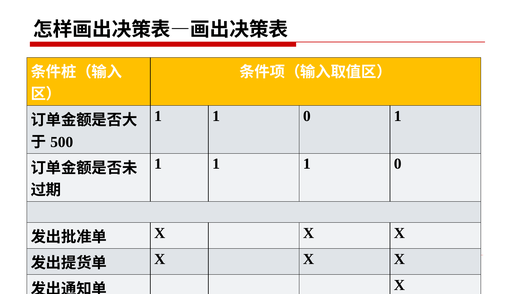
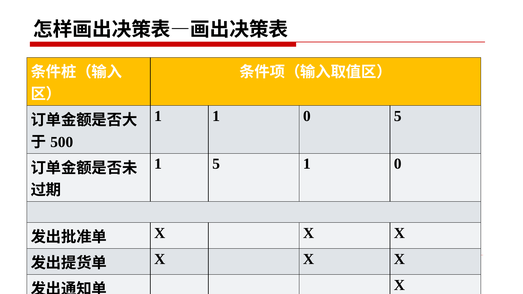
0 1: 1 -> 5
1 at (216, 164): 1 -> 5
